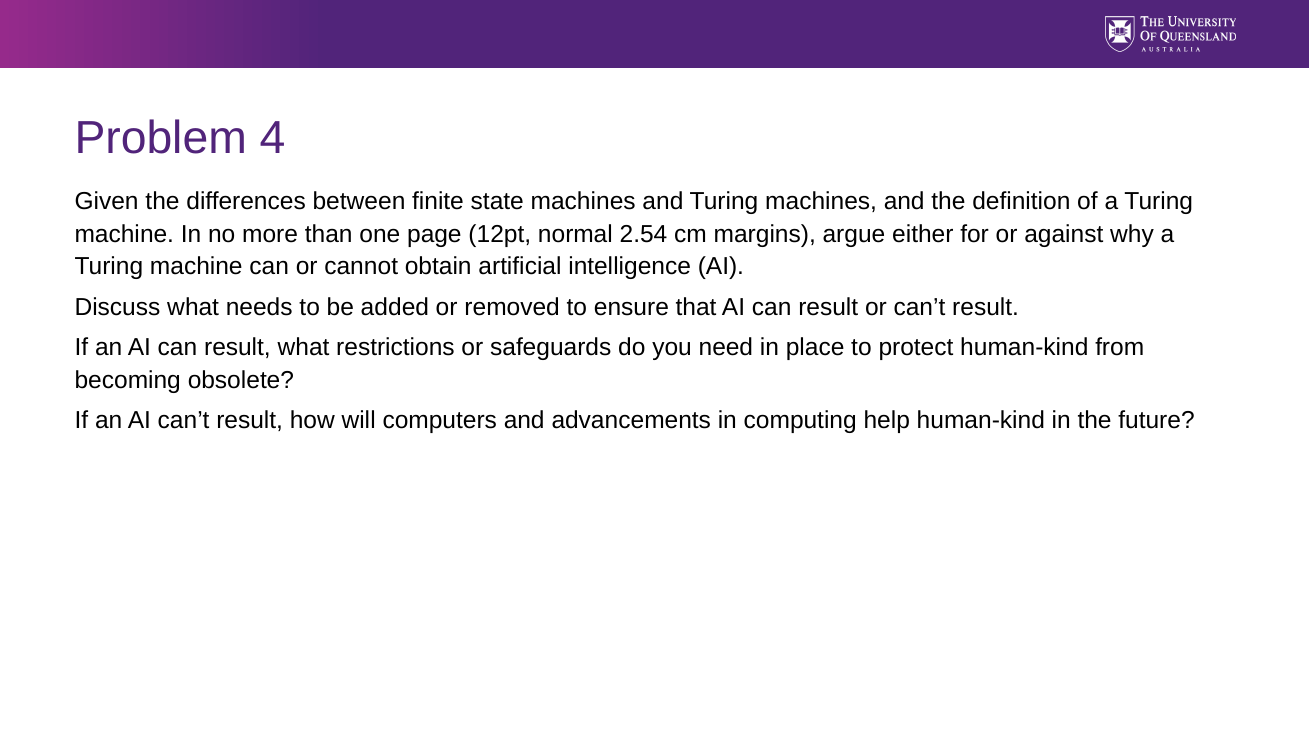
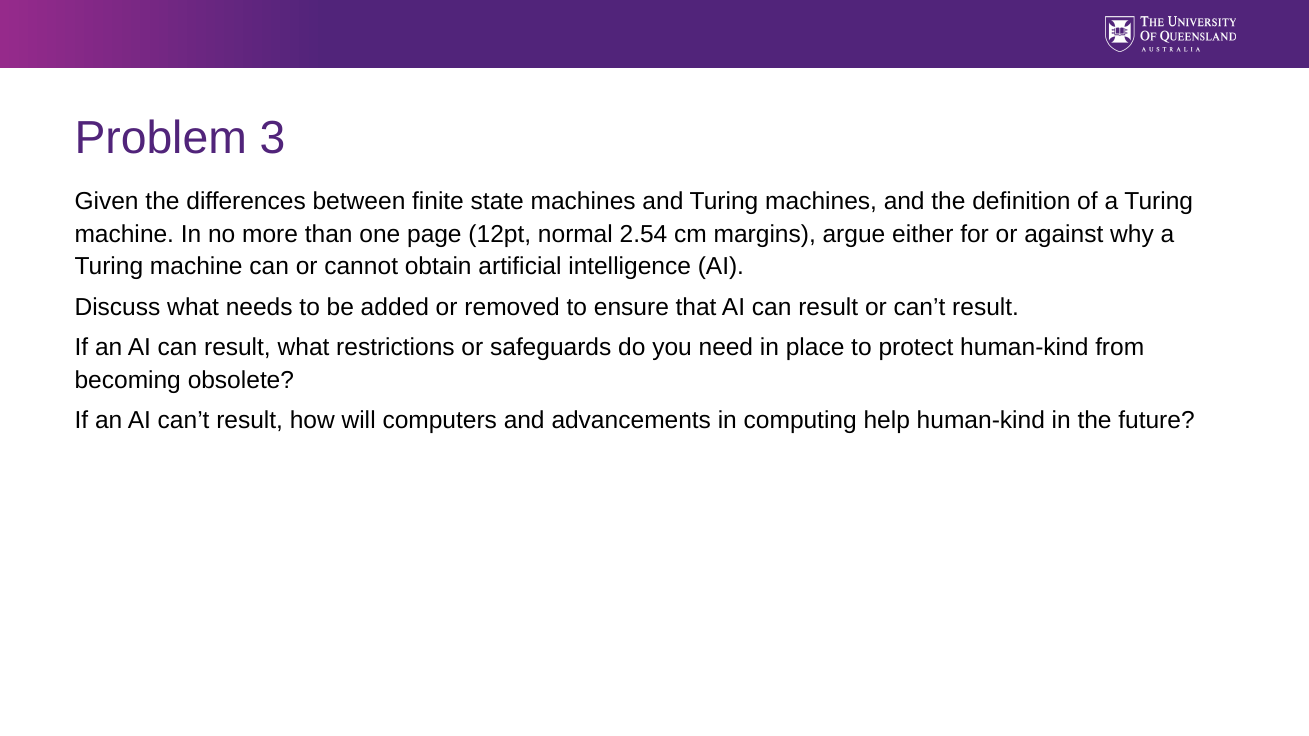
4: 4 -> 3
